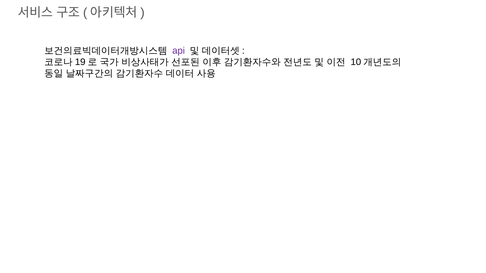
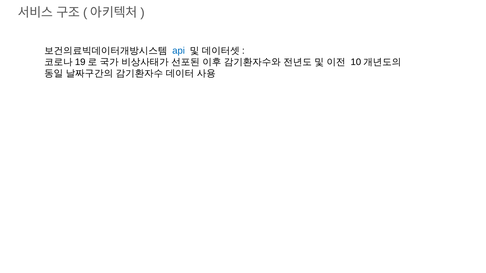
api colour: purple -> blue
